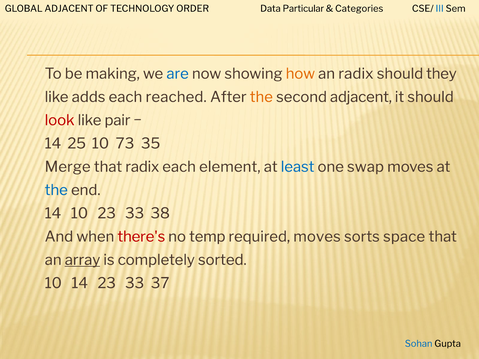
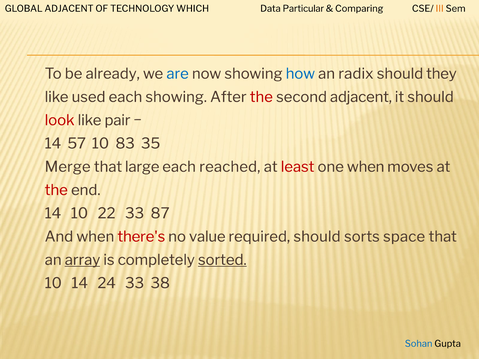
ORDER: ORDER -> WHICH
Categories: Categories -> Comparing
III colour: blue -> orange
making: making -> already
how colour: orange -> blue
adds: adds -> used
each reached: reached -> showing
the at (261, 97) colour: orange -> red
25: 25 -> 57
73: 73 -> 83
that radix: radix -> large
element: element -> reached
least colour: blue -> red
one swap: swap -> when
the at (56, 190) colour: blue -> red
10 23: 23 -> 22
38: 38 -> 87
temp: temp -> value
required moves: moves -> should
sorted underline: none -> present
14 23: 23 -> 24
37: 37 -> 38
